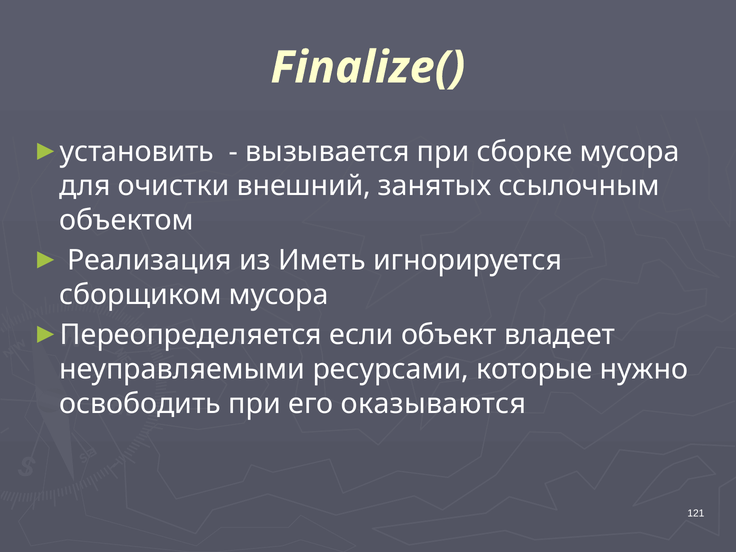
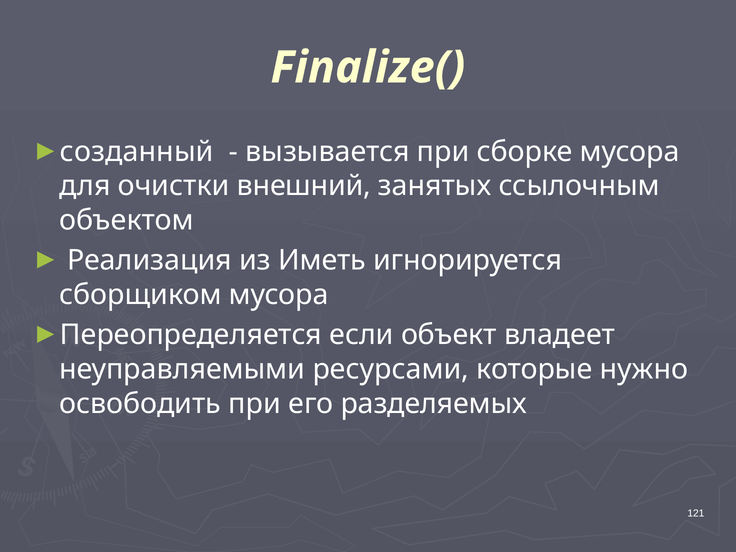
установить: установить -> созданный
оказываются: оказываются -> разделяемых
